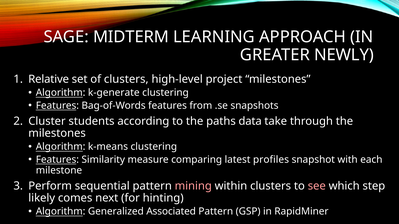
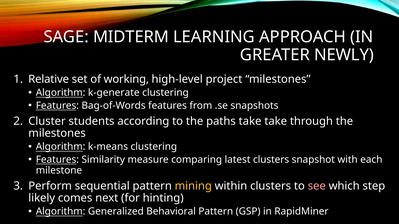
of clusters: clusters -> working
paths data: data -> take
latest profiles: profiles -> clusters
mining colour: pink -> yellow
Associated: Associated -> Behavioral
